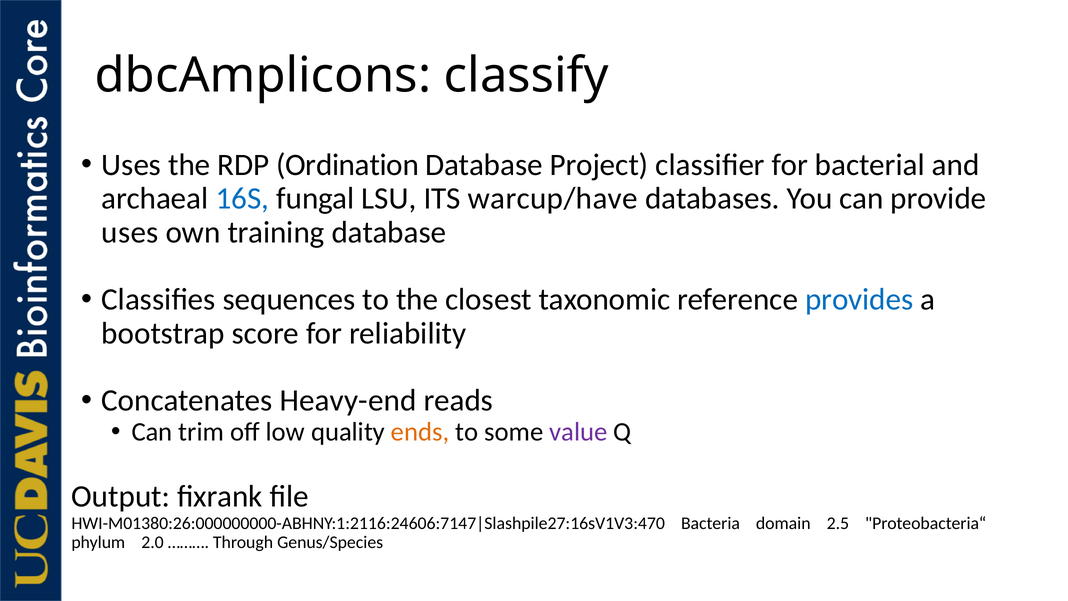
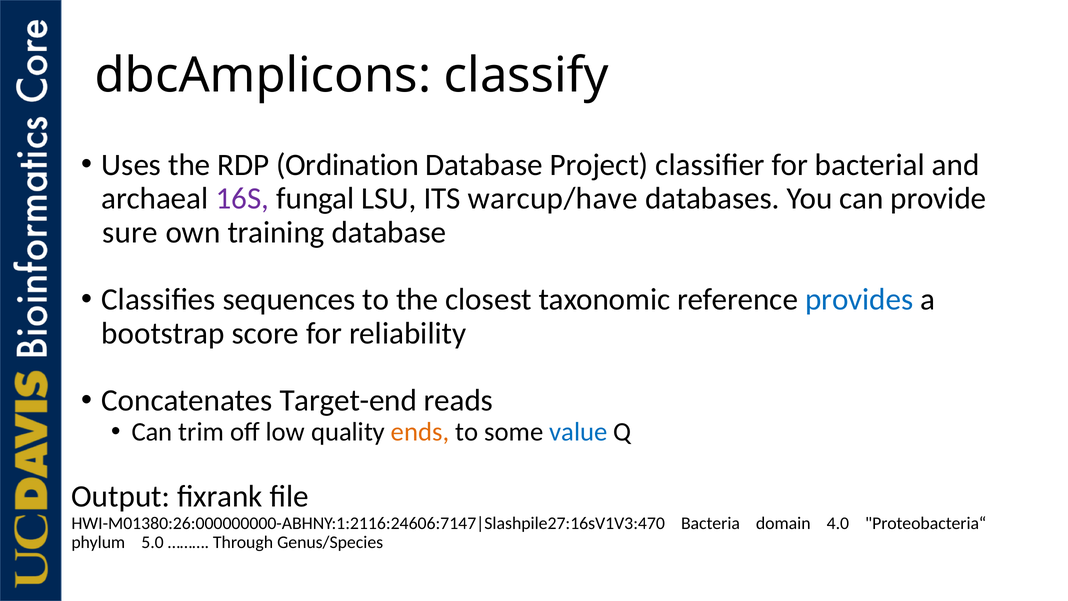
16S colour: blue -> purple
uses at (130, 232): uses -> sure
Heavy-end: Heavy-end -> Target-end
value colour: purple -> blue
2.5: 2.5 -> 4.0
2.0: 2.0 -> 5.0
